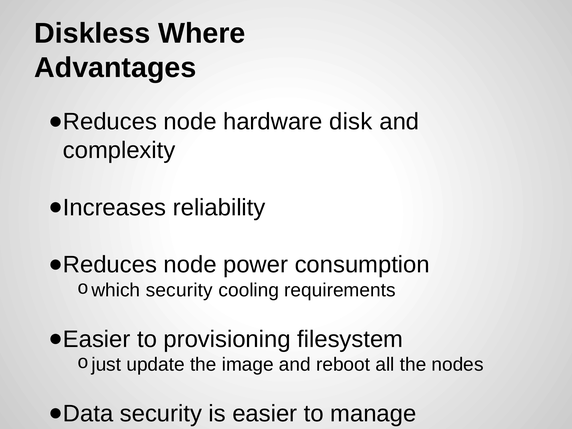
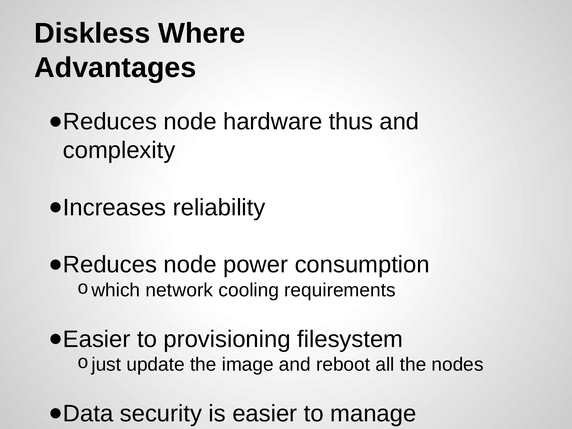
disk: disk -> thus
security at (179, 290): security -> network
